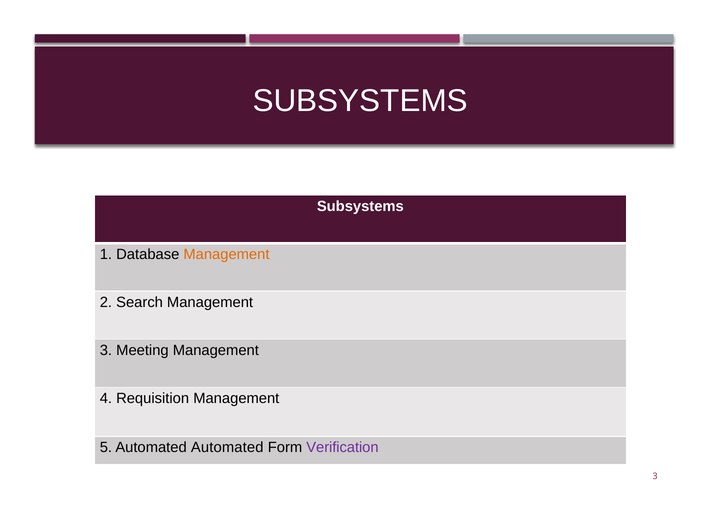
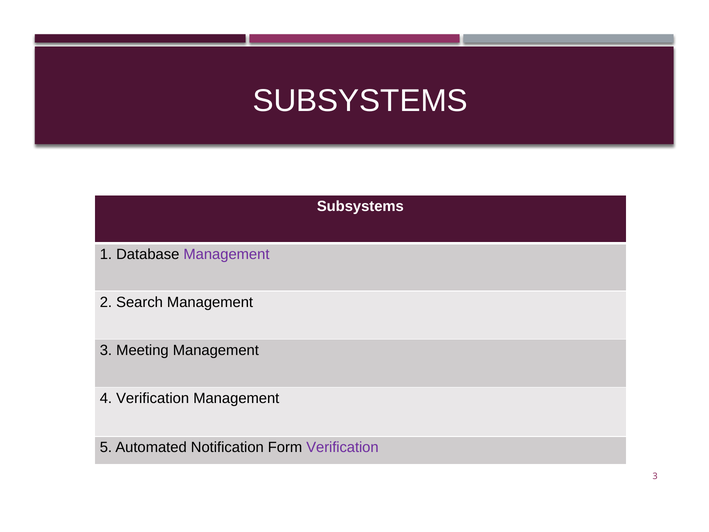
Management at (226, 254) colour: orange -> purple
4 Requisition: Requisition -> Verification
Automated Automated: Automated -> Notification
